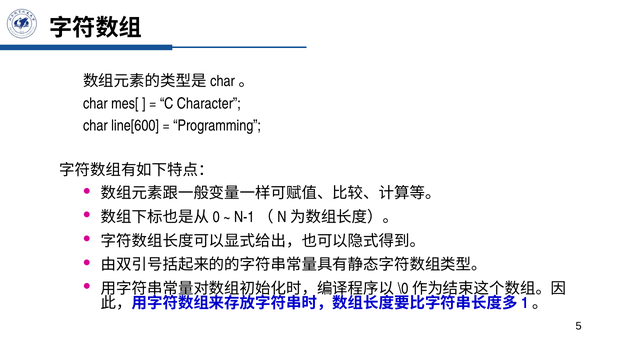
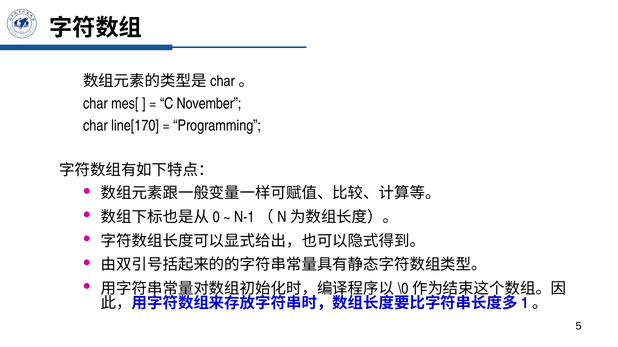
Character: Character -> November
line[600: line[600 -> line[170
